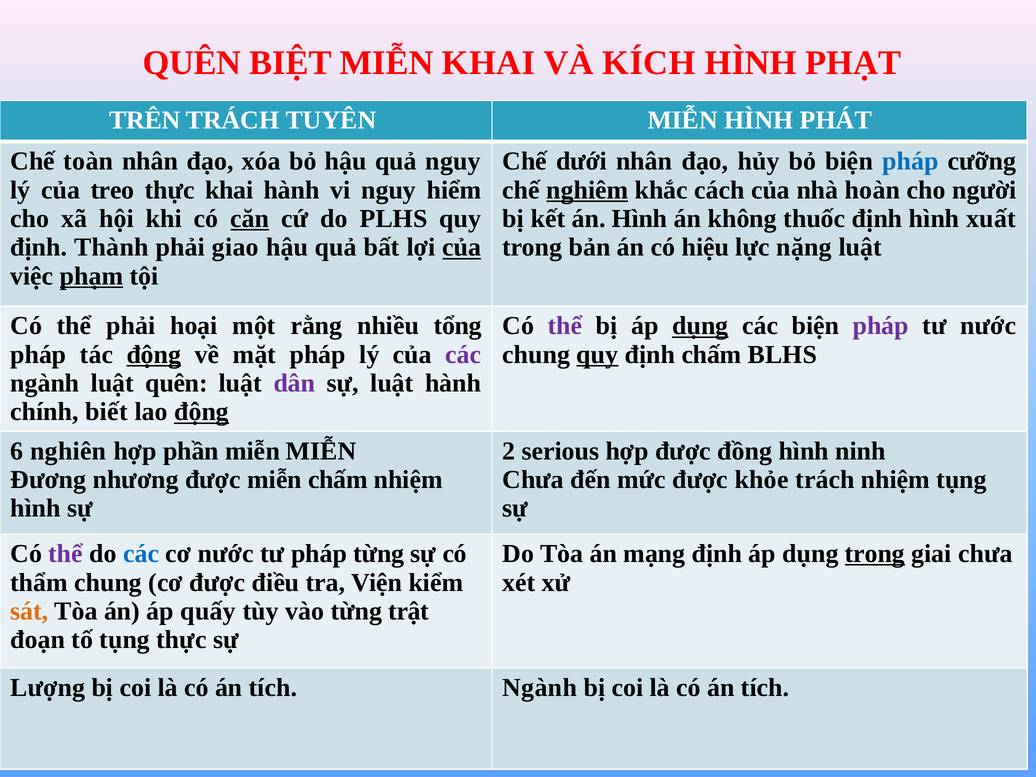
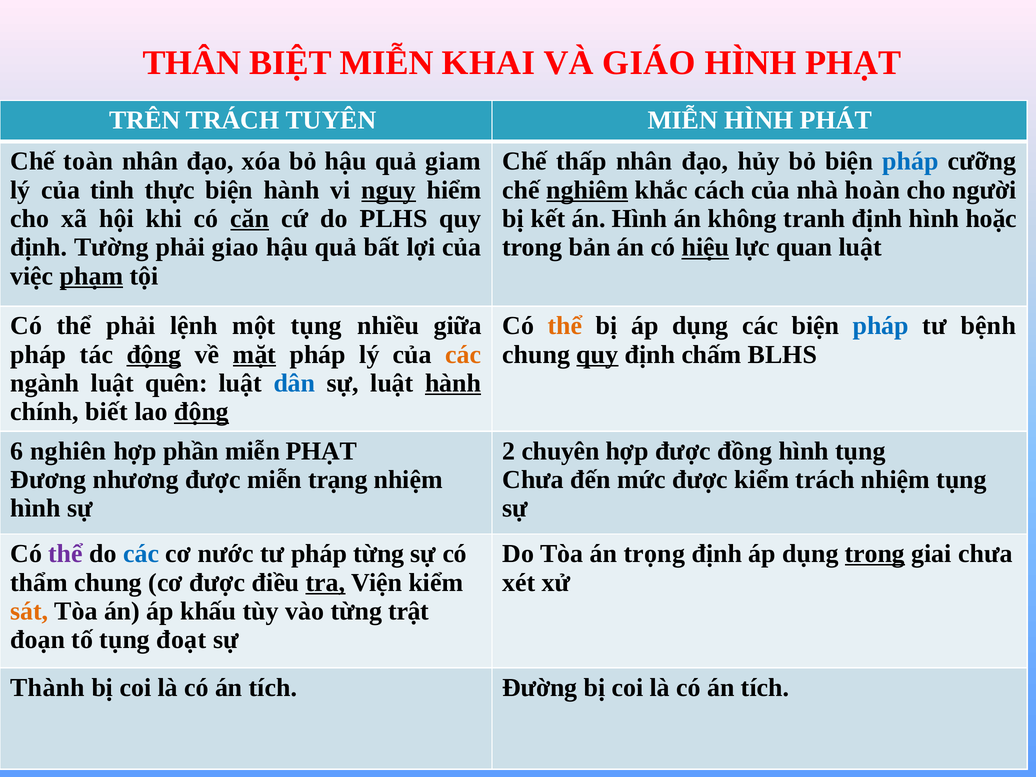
QUÊN at (192, 63): QUÊN -> THÂN
KÍCH: KÍCH -> GIÁO
quả nguy: nguy -> giam
dưới: dưới -> thấp
treo: treo -> tinh
thực khai: khai -> biện
nguy at (389, 190) underline: none -> present
thuốc: thuốc -> tranh
xuất: xuất -> hoặc
Thành: Thành -> Tường
của at (462, 247) underline: present -> none
hiệu underline: none -> present
nặng: nặng -> quan
hoại: hoại -> lệnh
một rằng: rằng -> tụng
tổng: tổng -> giữa
thể at (565, 326) colour: purple -> orange
dụng at (700, 326) underline: present -> none
pháp at (881, 326) colour: purple -> blue
tư nước: nước -> bệnh
mặt underline: none -> present
các at (463, 355) colour: purple -> orange
dân colour: purple -> blue
hành at (453, 383) underline: none -> present
miễn MIỄN: MIỄN -> PHẠT
serious: serious -> chuyên
hình ninh: ninh -> tụng
miễn chấm: chấm -> trạng
được khỏe: khỏe -> kiểm
mạng: mạng -> trọng
tra underline: none -> present
quấy: quấy -> khấu
tụng thực: thực -> đoạt
Lượng: Lượng -> Thành
tích Ngành: Ngành -> Đường
